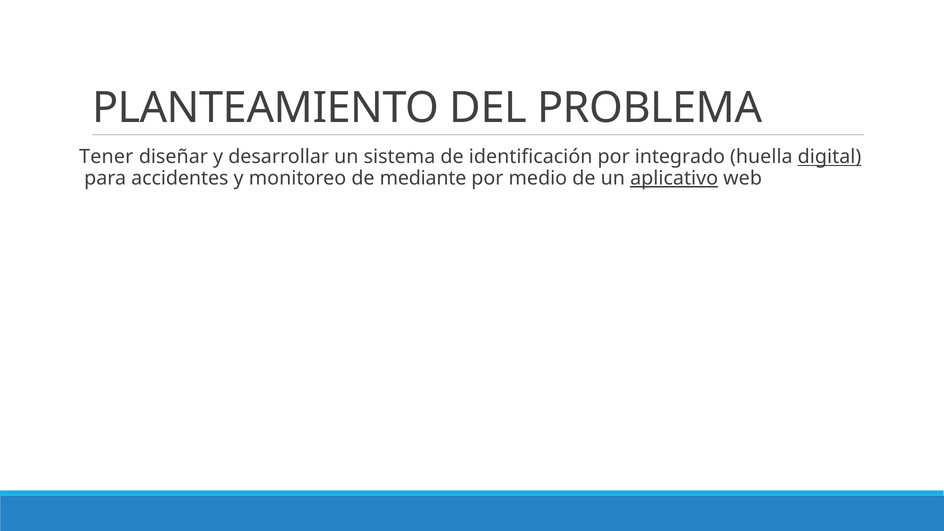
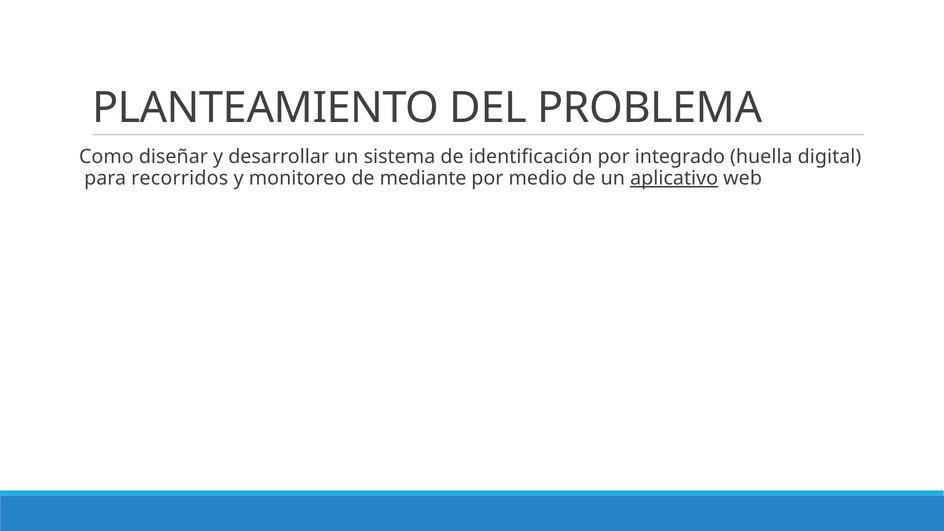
Tener: Tener -> Como
digital underline: present -> none
accidentes: accidentes -> recorridos
